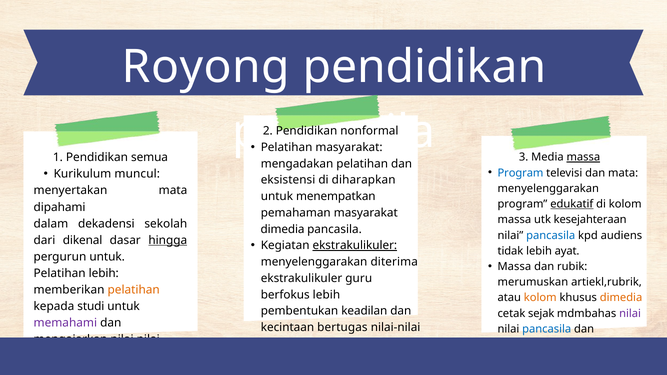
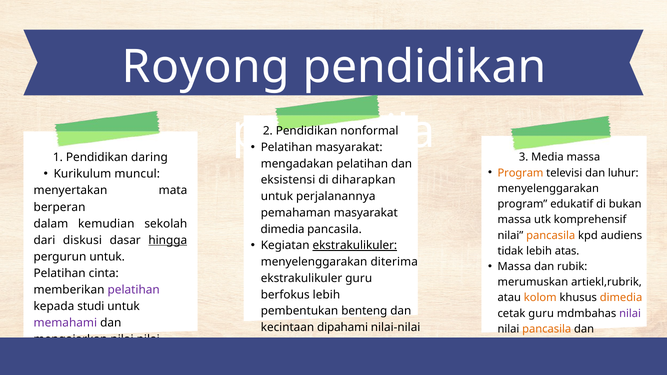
massa at (583, 157) underline: present -> none
semua: semua -> daring
Program at (520, 173) colour: blue -> orange
dan mata: mata -> luhur
menempatkan: menempatkan -> perjalanannya
edukatif underline: present -> none
di kolom: kolom -> bukan
dipahami: dipahami -> berperan
kesejahteraan: kesejahteraan -> komprehensif
dekadensi: dekadensi -> kemudian
pancasila at (551, 235) colour: blue -> orange
dikenal: dikenal -> diskusi
ayat: ayat -> atas
Pelatihan lebih: lebih -> cinta
pelatihan at (134, 290) colour: orange -> purple
keadilan: keadilan -> benteng
cetak sejak: sejak -> guru
bertugas: bertugas -> dipahami
pancasila at (547, 329) colour: blue -> orange
